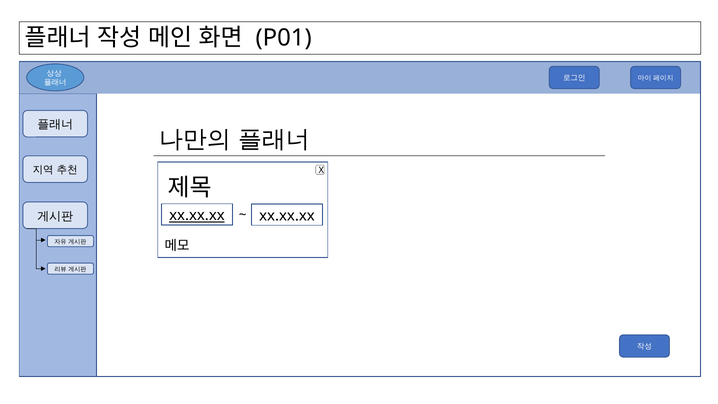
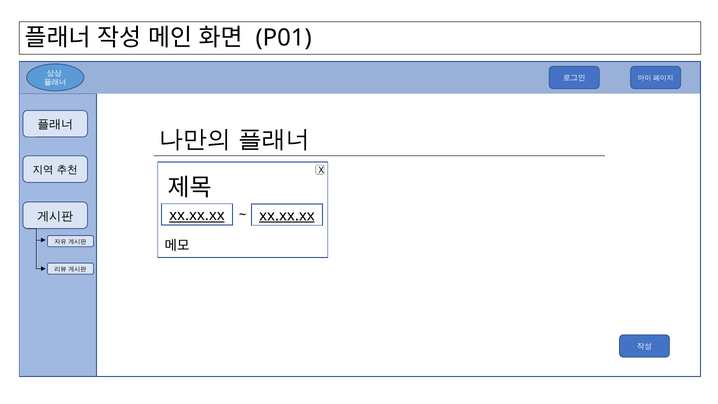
xx.xx.xx at (287, 216) underline: none -> present
